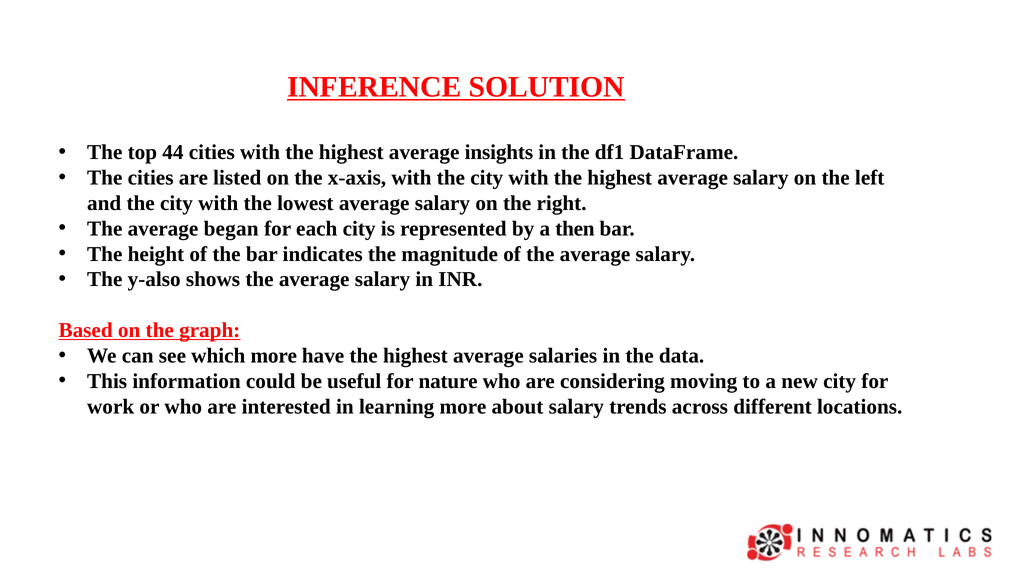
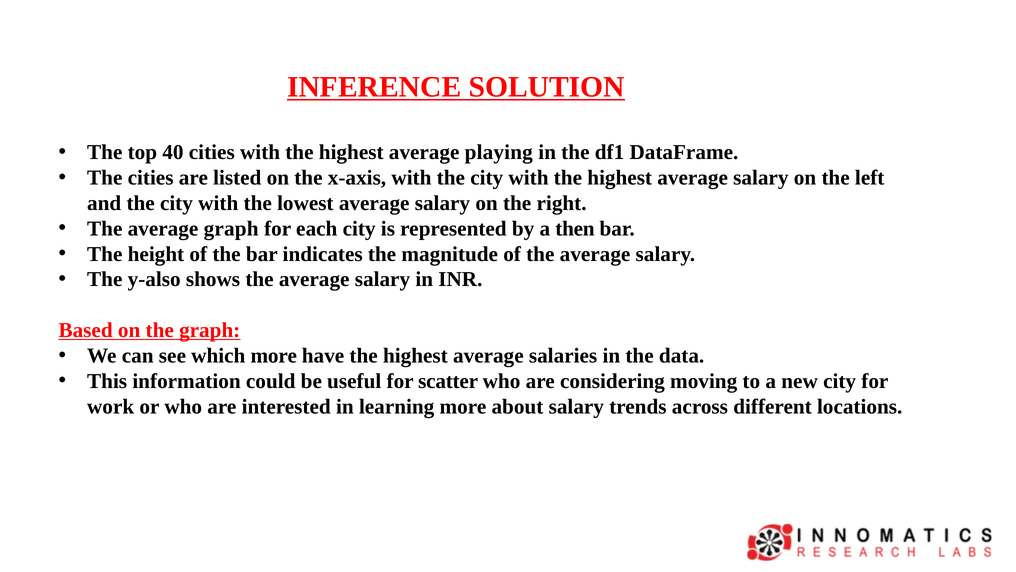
44: 44 -> 40
insights: insights -> playing
average began: began -> graph
nature: nature -> scatter
